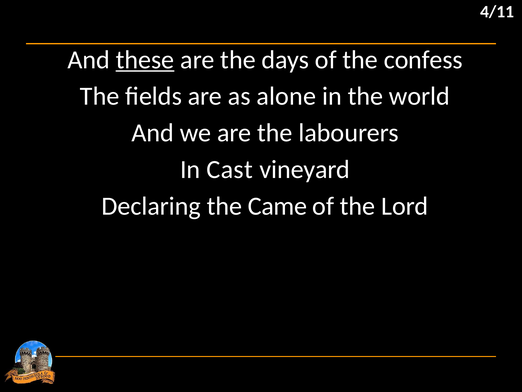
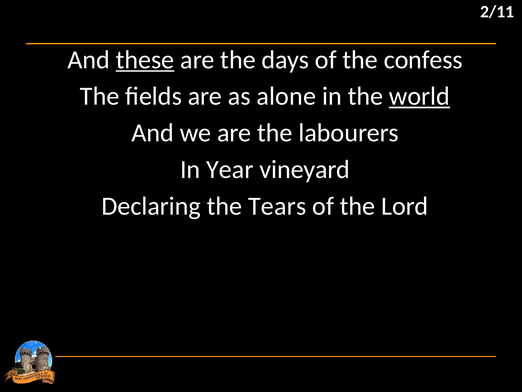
4/11: 4/11 -> 2/11
world underline: none -> present
Cast: Cast -> Year
Came: Came -> Tears
